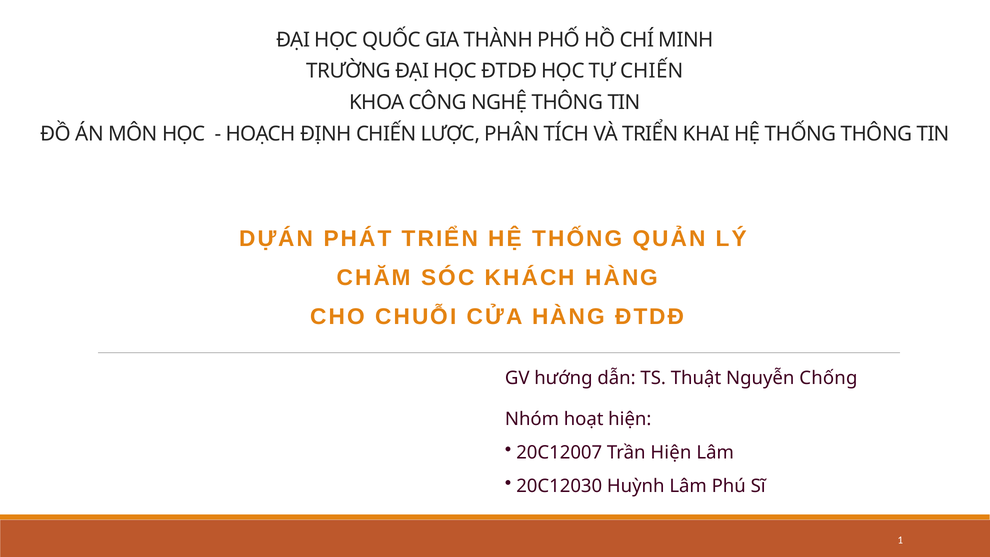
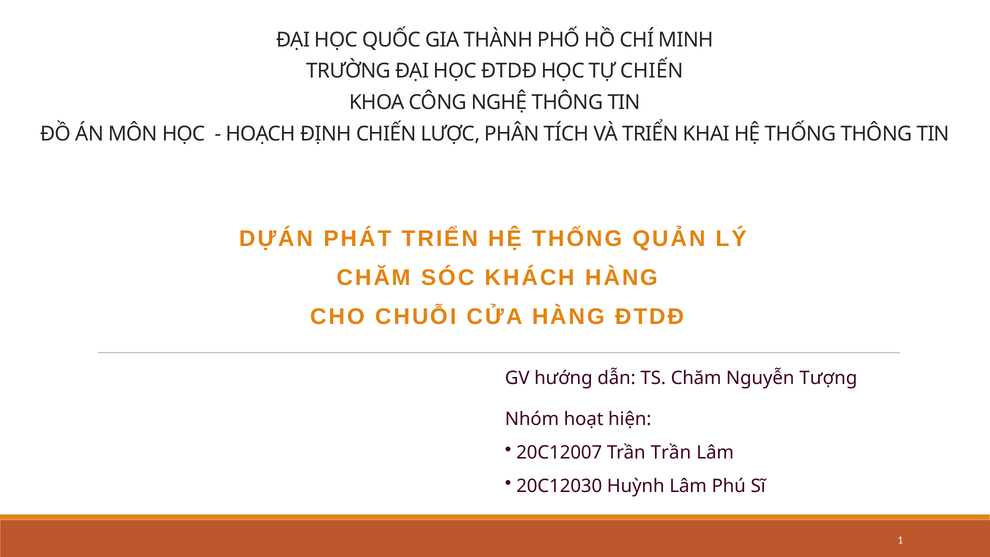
TS Thuật: Thuật -> Chăm
Chống: Chống -> Tượng
Trần Hiện: Hiện -> Trần
